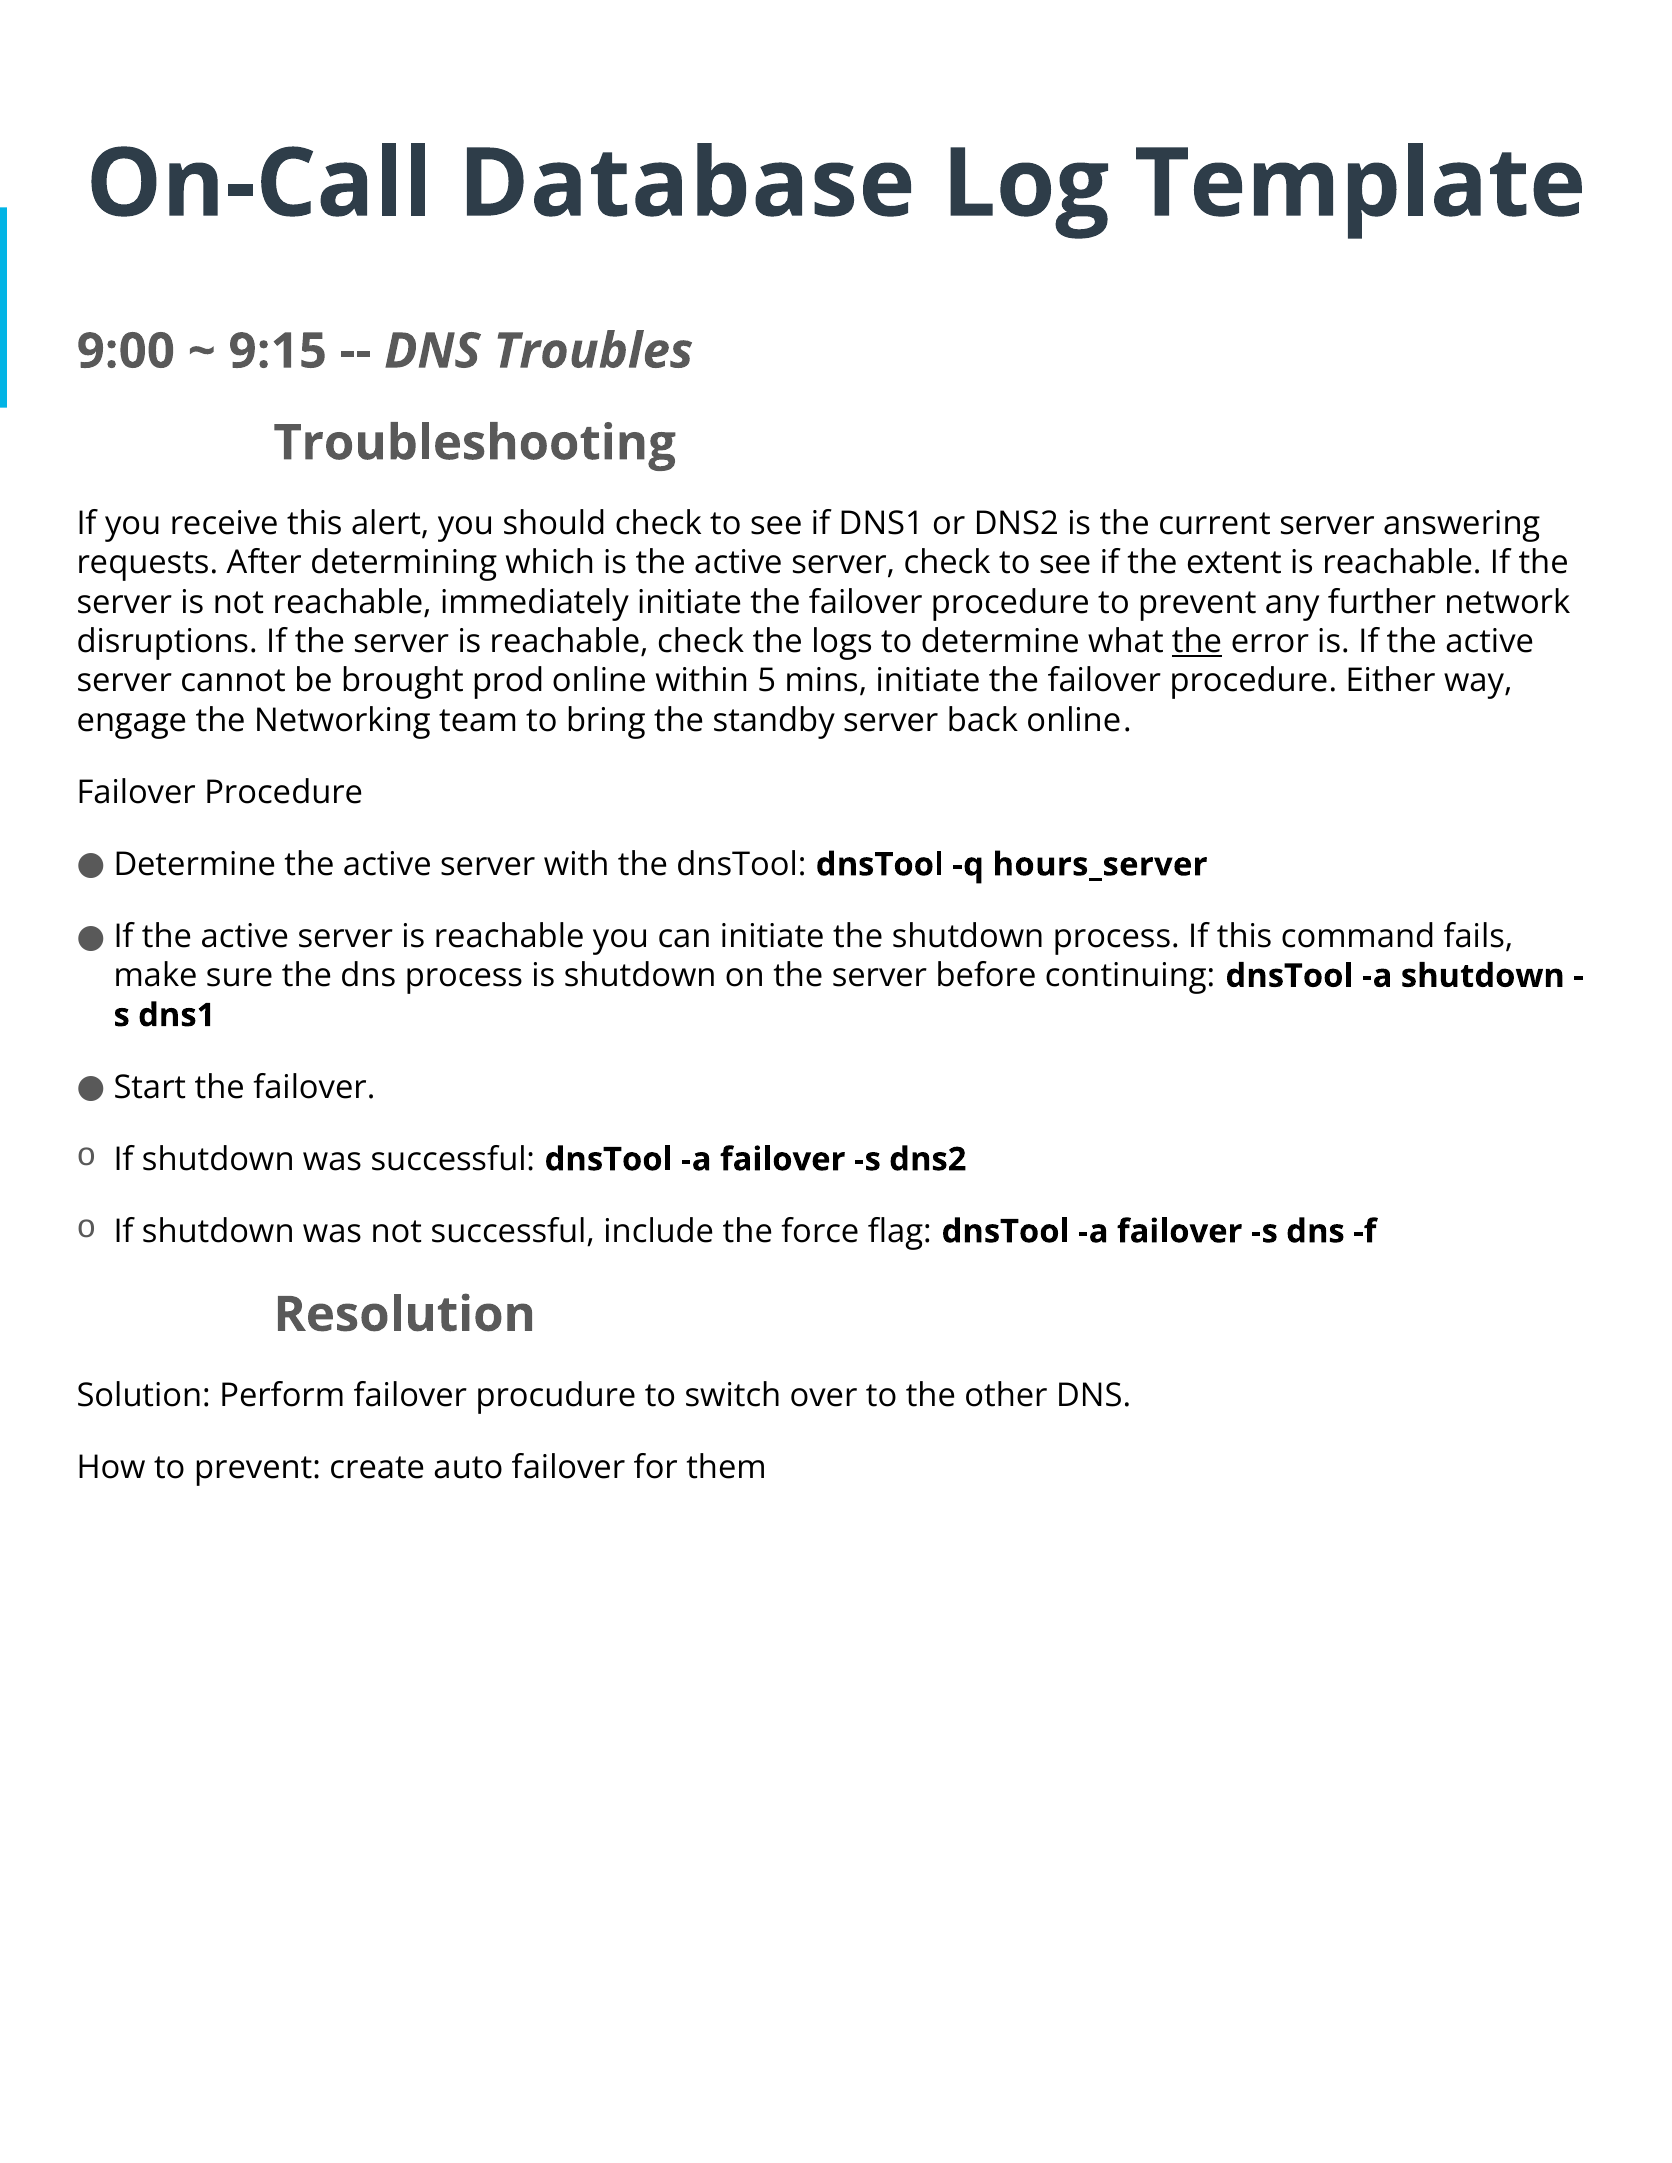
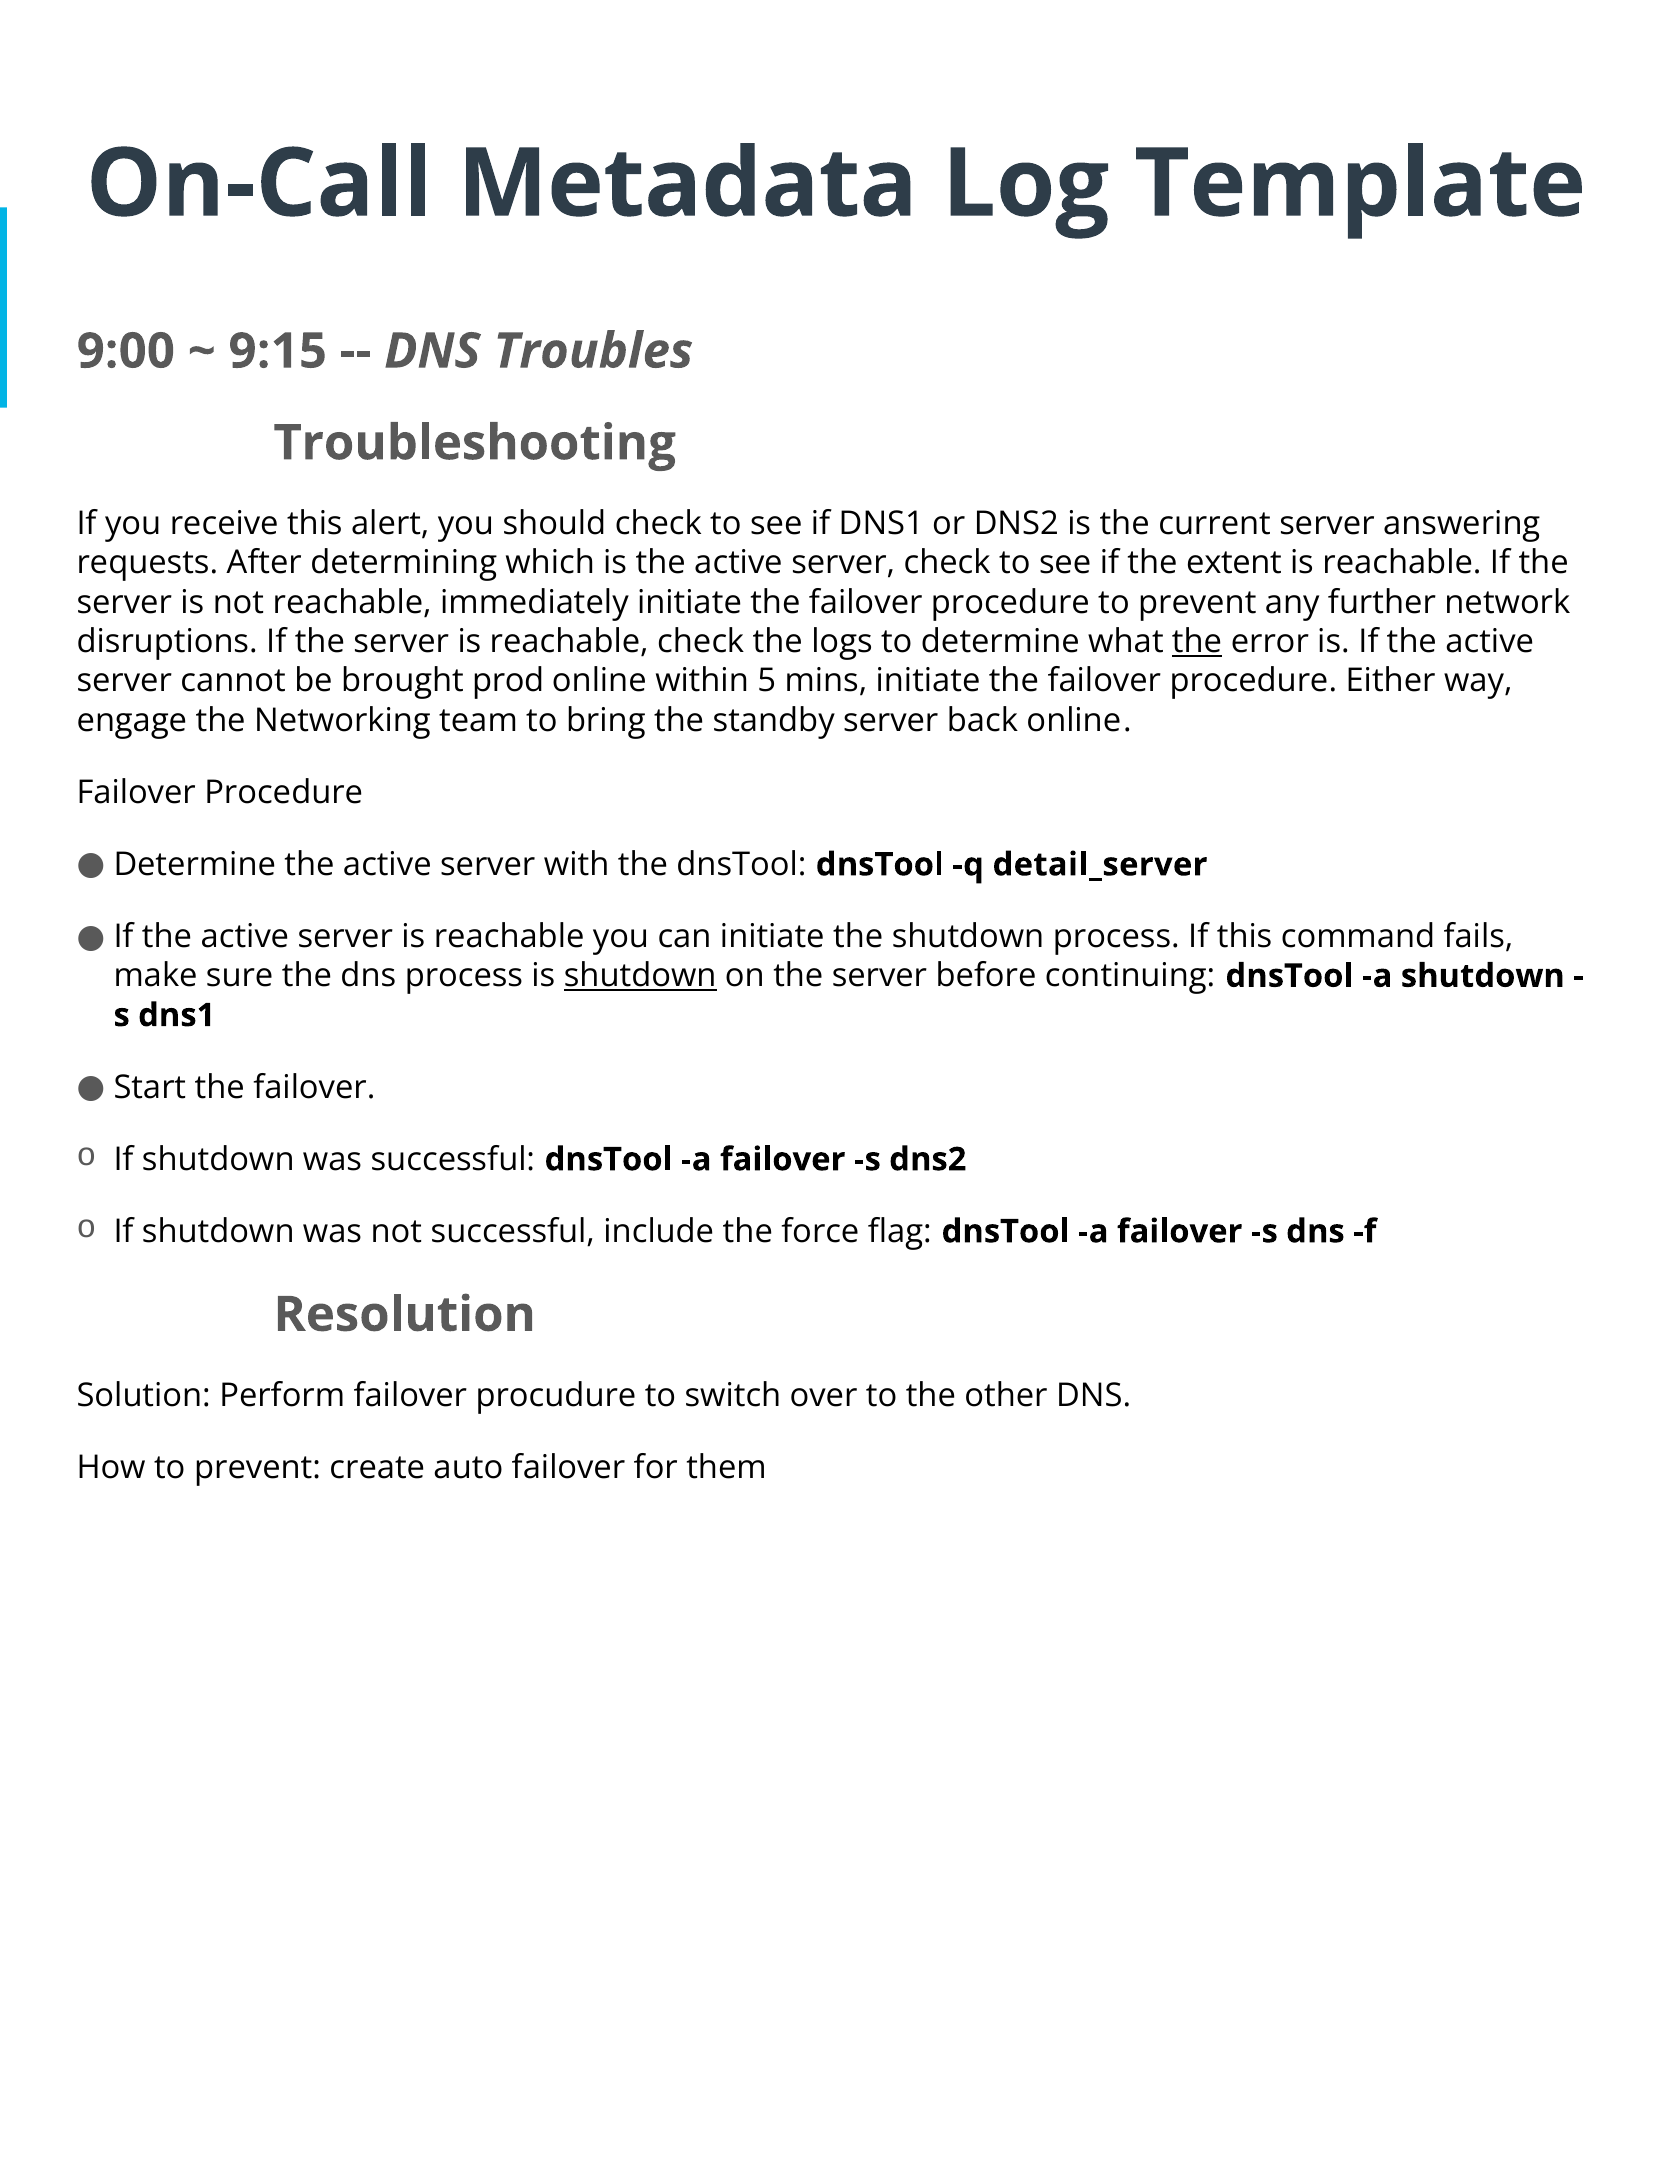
Database: Database -> Metadata
hours_server: hours_server -> detail_server
shutdown at (640, 976) underline: none -> present
